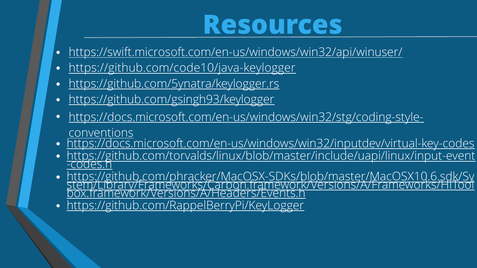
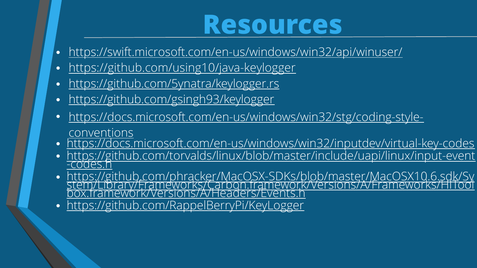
https://github.com/code10/java-keylogger: https://github.com/code10/java-keylogger -> https://github.com/using10/java-keylogger
